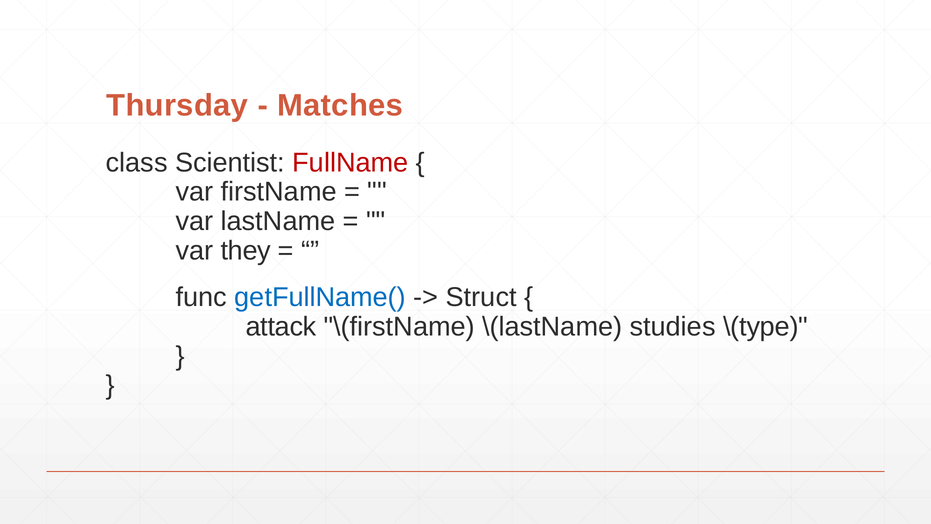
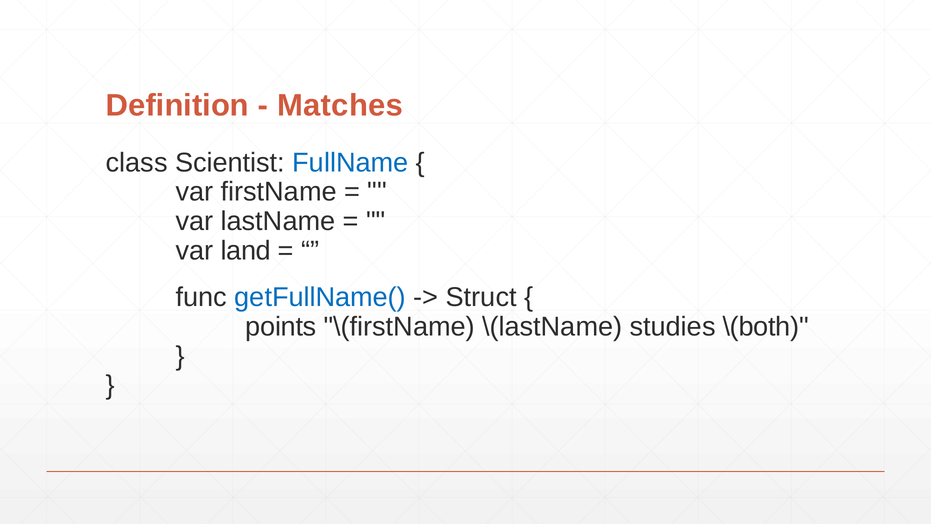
Thursday: Thursday -> Definition
FullName colour: red -> blue
they: they -> land
attack: attack -> points
\(type: \(type -> \(both
